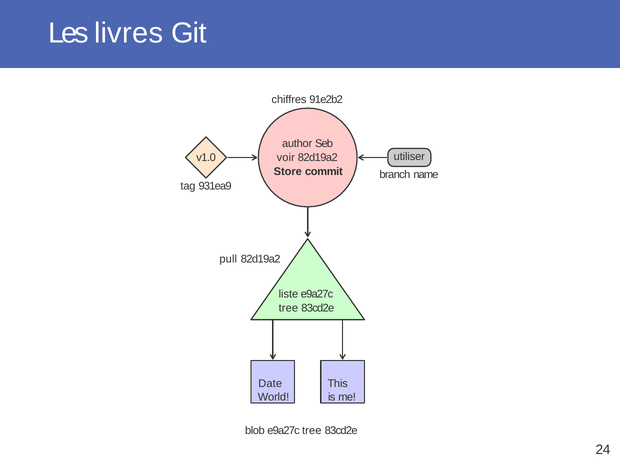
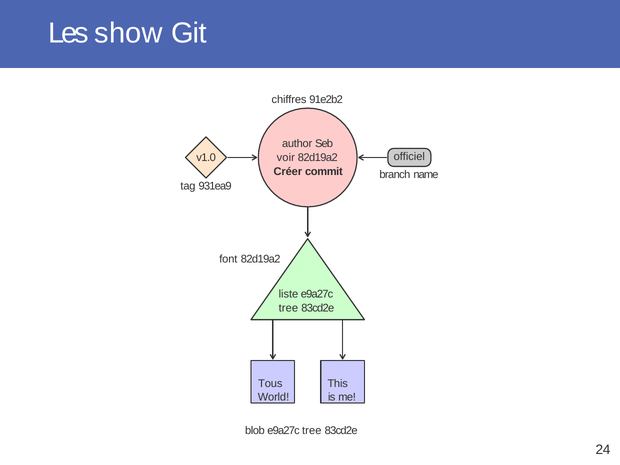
livres: livres -> show
utiliser: utiliser -> officiel
Store: Store -> Créer
pull: pull -> font
Date: Date -> Tous
